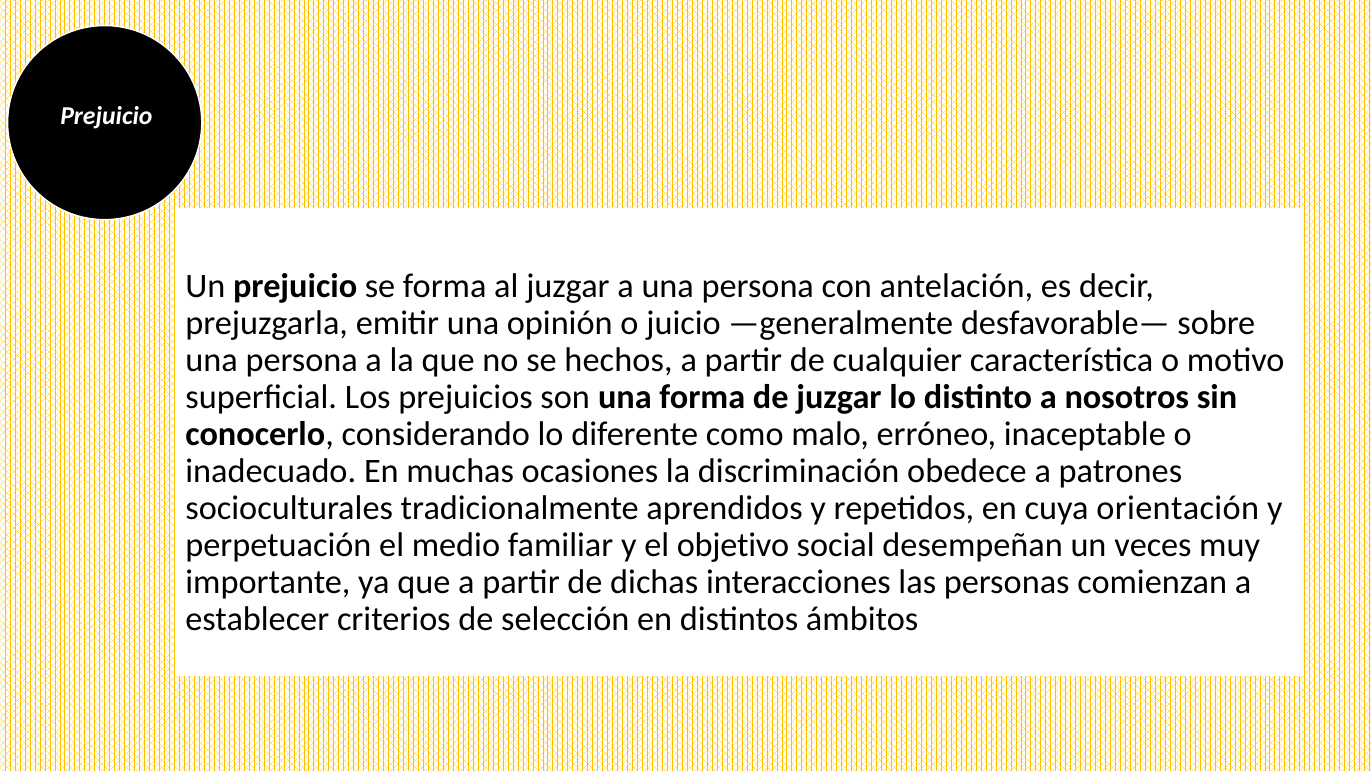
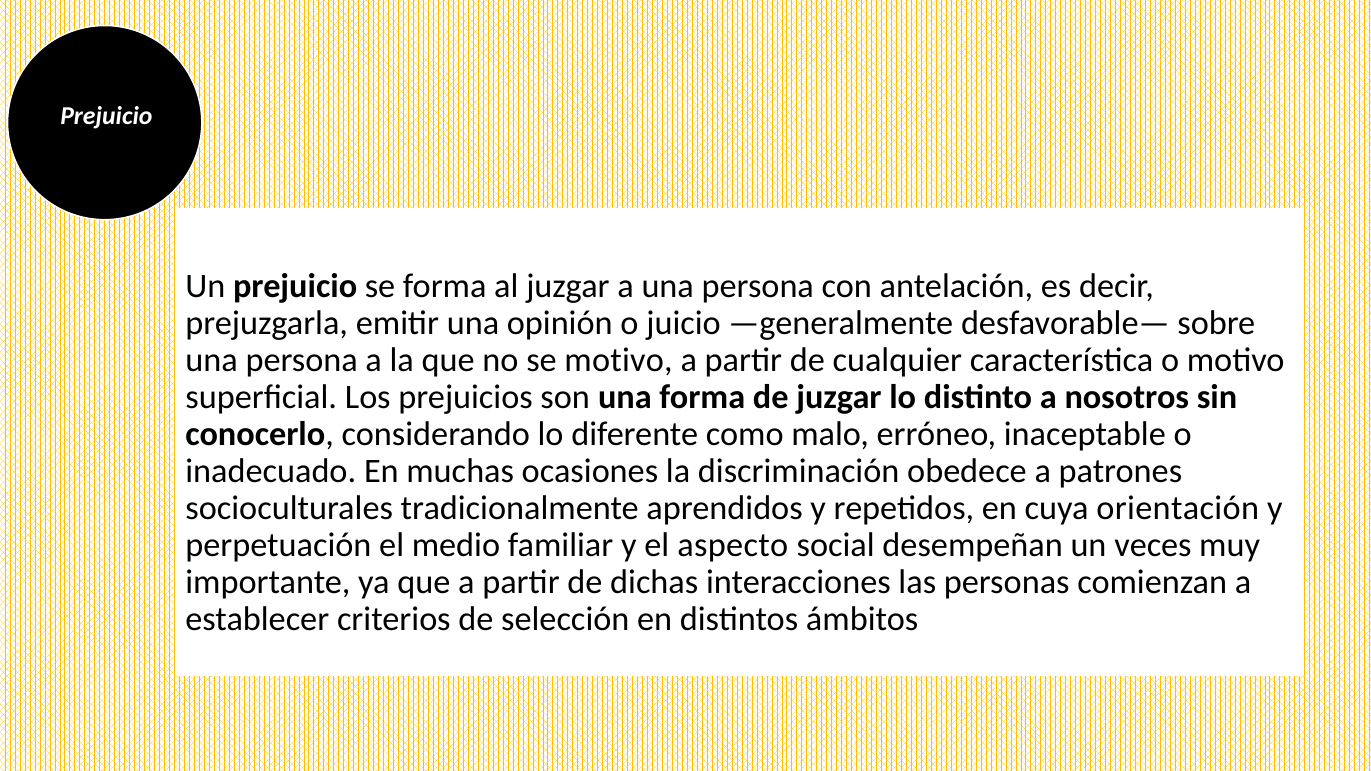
se hechos: hechos -> motivo
objetivo: objetivo -> aspecto
